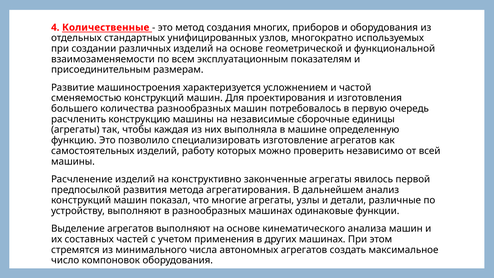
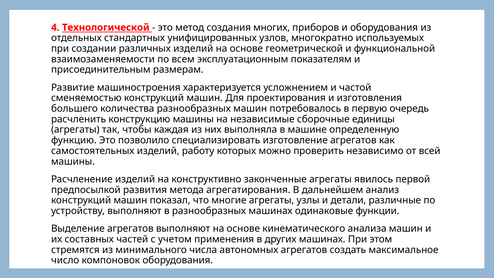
Количественные: Количественные -> Технологической
